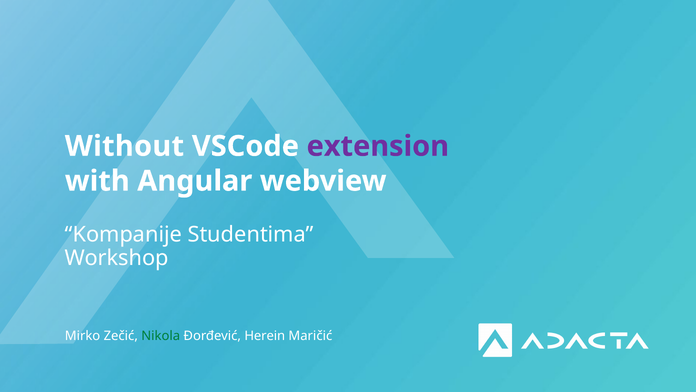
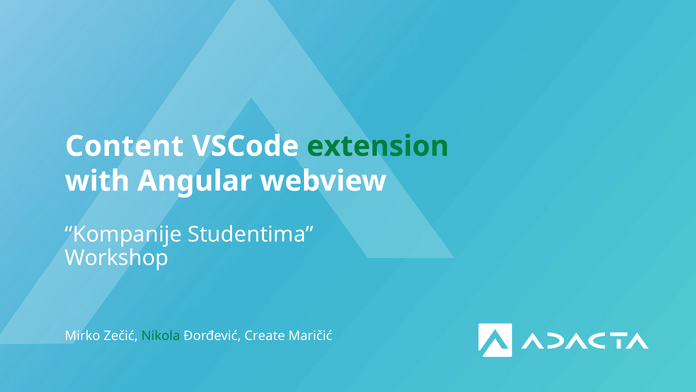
Without: Without -> Content
extension colour: purple -> green
Herein: Herein -> Create
